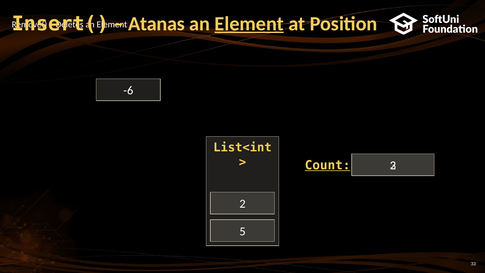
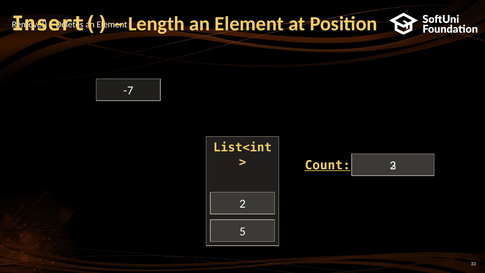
Atanas: Atanas -> Length
Element at (249, 24) underline: present -> none
-6: -6 -> -7
